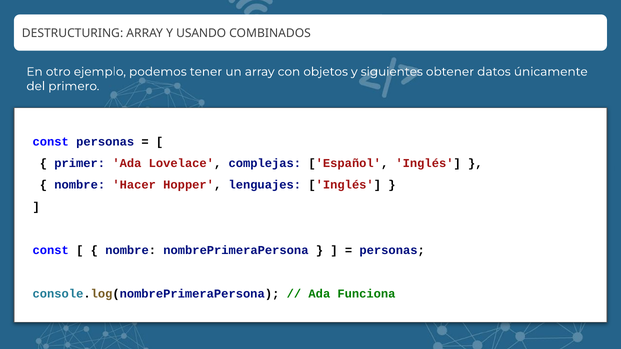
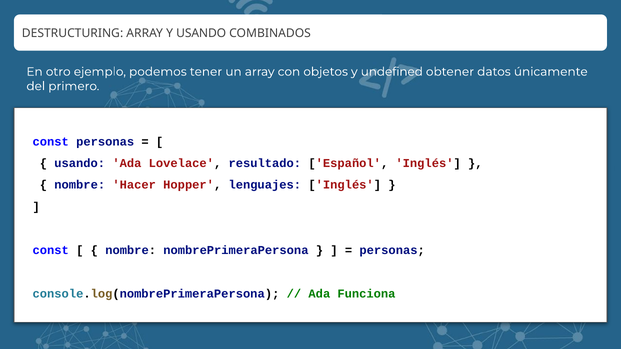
siguientes: siguientes -> undefined
primer at (80, 163): primer -> usando
complejas: complejas -> resultado
